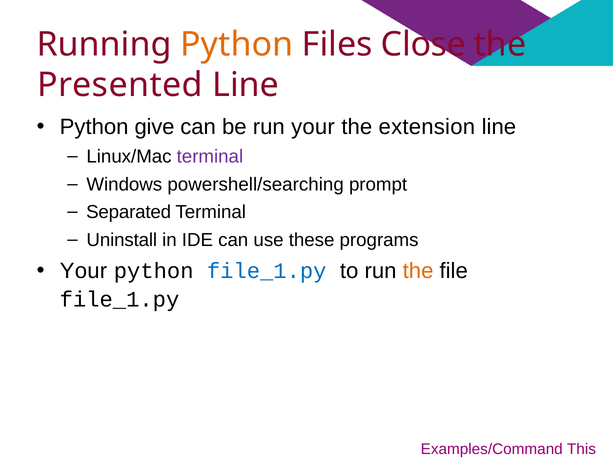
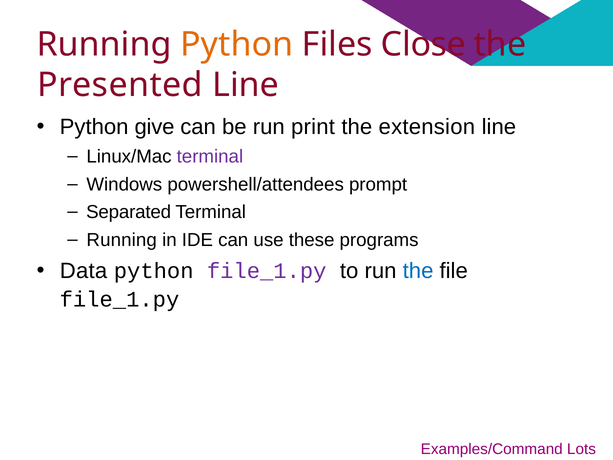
run your: your -> print
powershell/searching: powershell/searching -> powershell/attendees
Uninstall at (122, 240): Uninstall -> Running
Your at (84, 271): Your -> Data
file_1.py at (267, 271) colour: blue -> purple
the at (418, 271) colour: orange -> blue
This: This -> Lots
